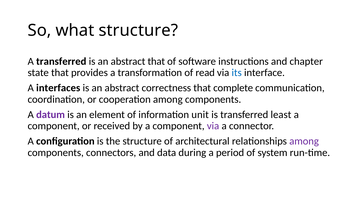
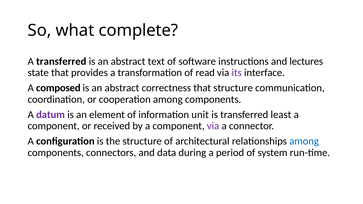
what structure: structure -> complete
abstract that: that -> text
chapter: chapter -> lectures
its colour: blue -> purple
interfaces: interfaces -> composed
that complete: complete -> structure
among at (304, 141) colour: purple -> blue
